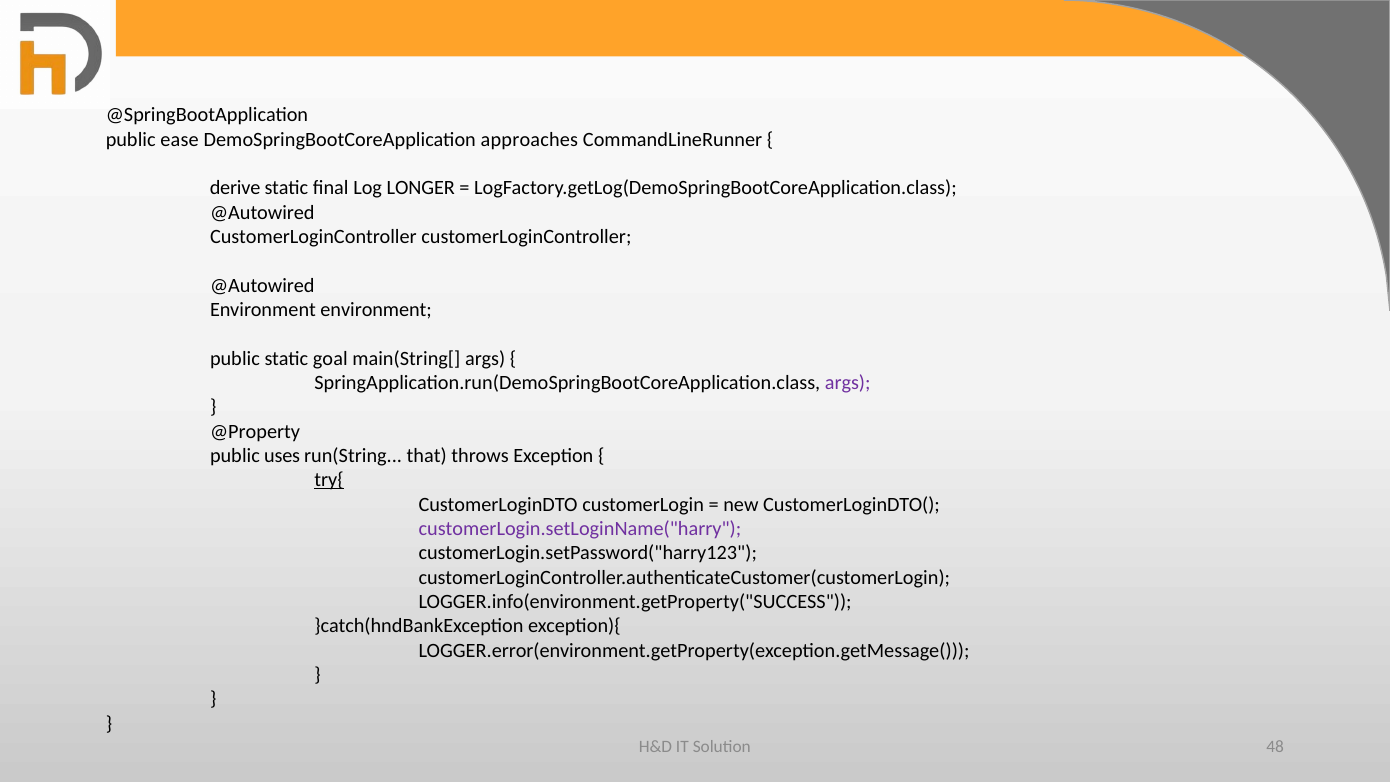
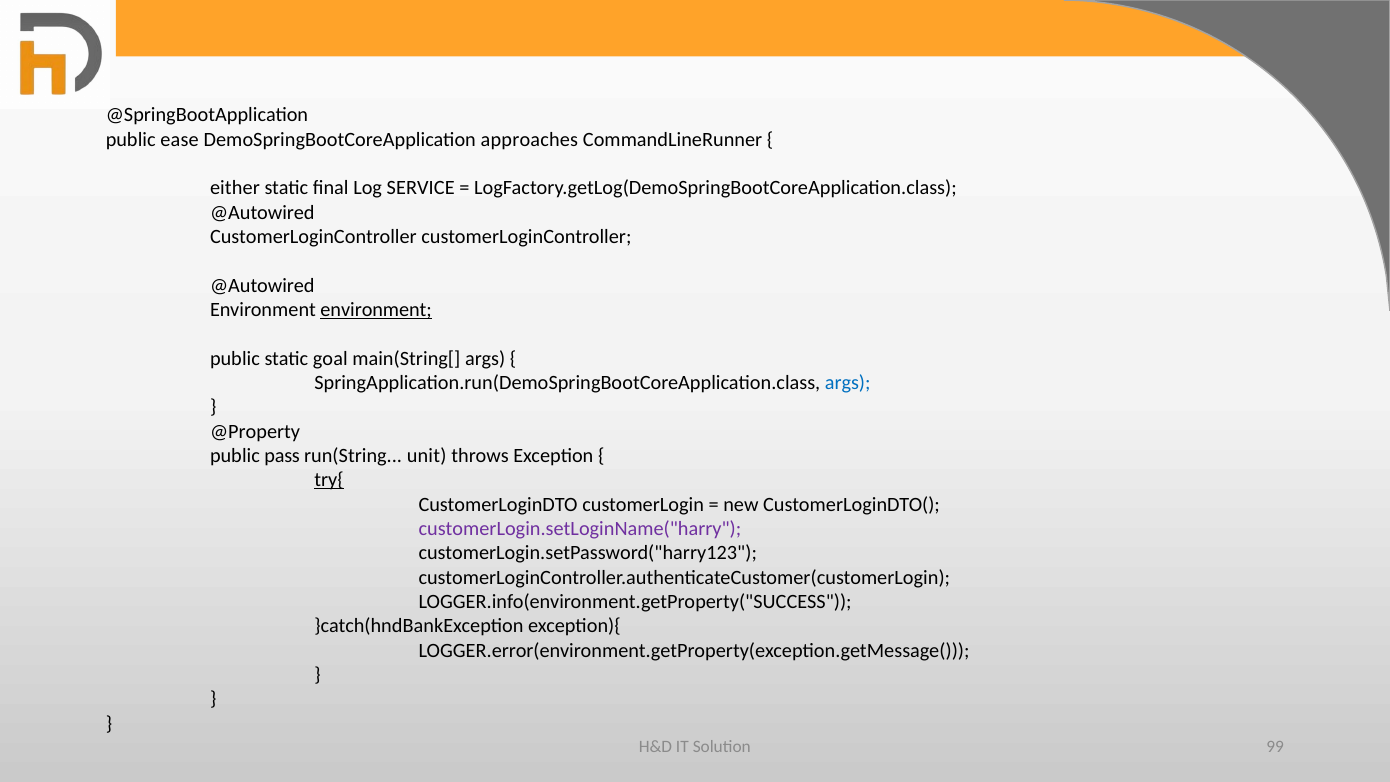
derive: derive -> either
LONGER: LONGER -> SERVICE
environment at (376, 310) underline: none -> present
args at (848, 383) colour: purple -> blue
uses: uses -> pass
that: that -> unit
48: 48 -> 99
